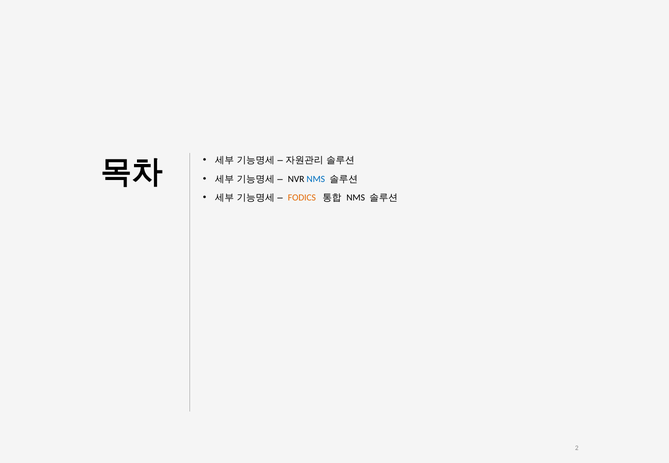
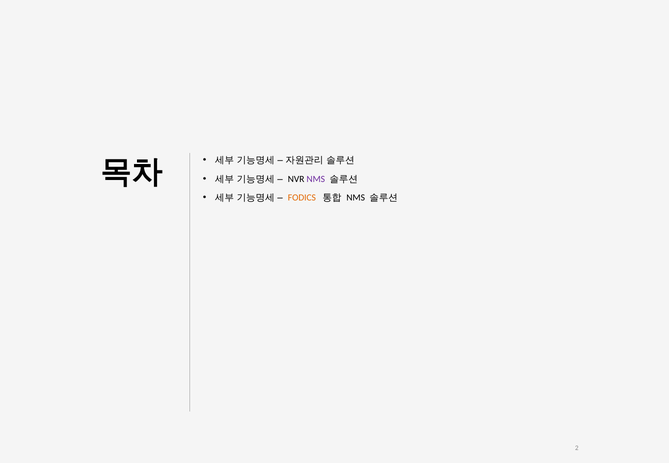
NMS at (316, 179) colour: blue -> purple
